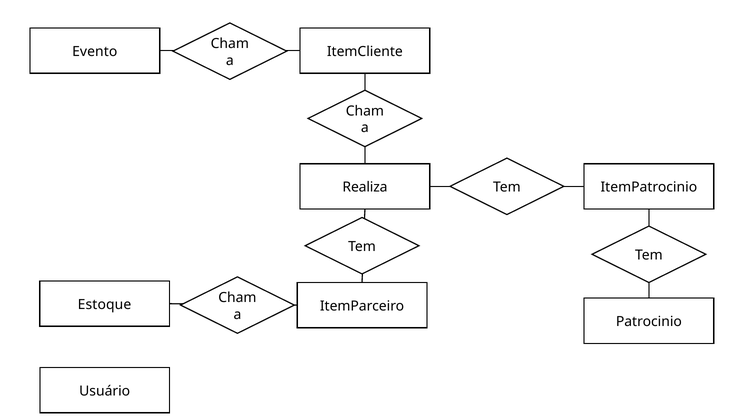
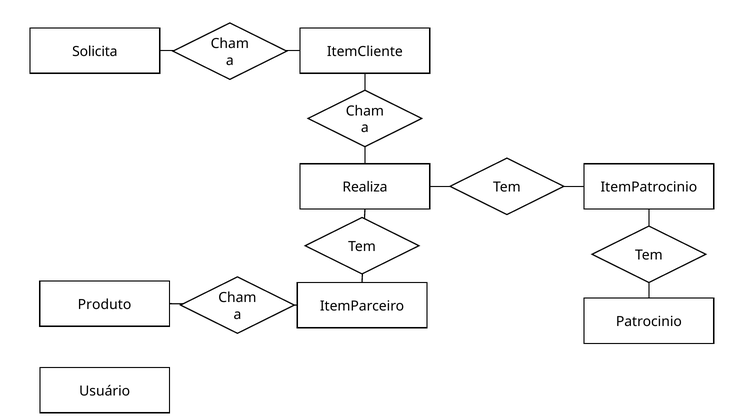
Evento: Evento -> Solicita
Estoque: Estoque -> Produto
